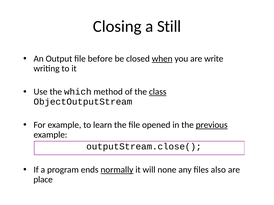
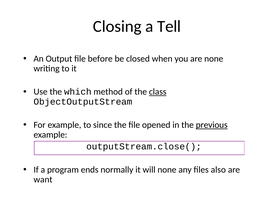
Still: Still -> Tell
when underline: present -> none
are write: write -> none
learn: learn -> since
normally underline: present -> none
place: place -> want
